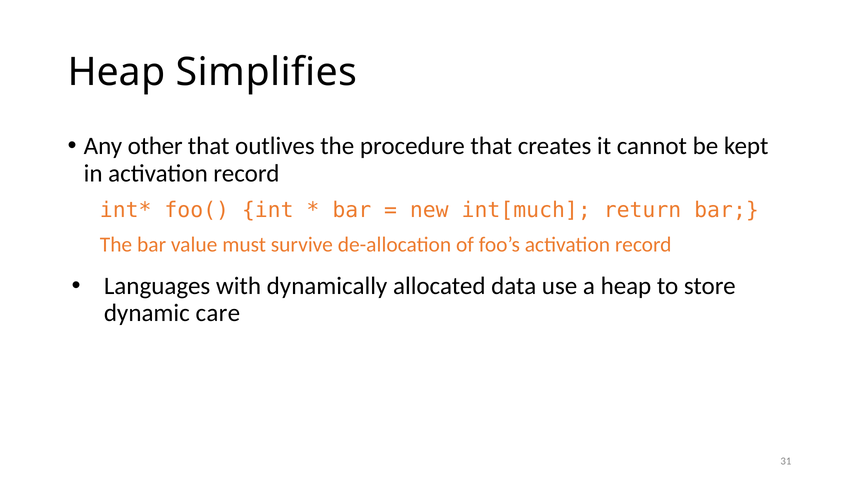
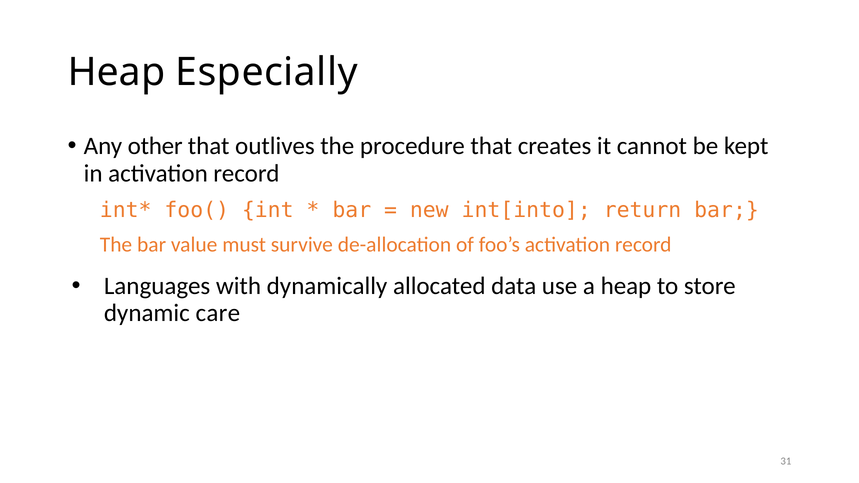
Simplifies: Simplifies -> Especially
int[much: int[much -> int[into
